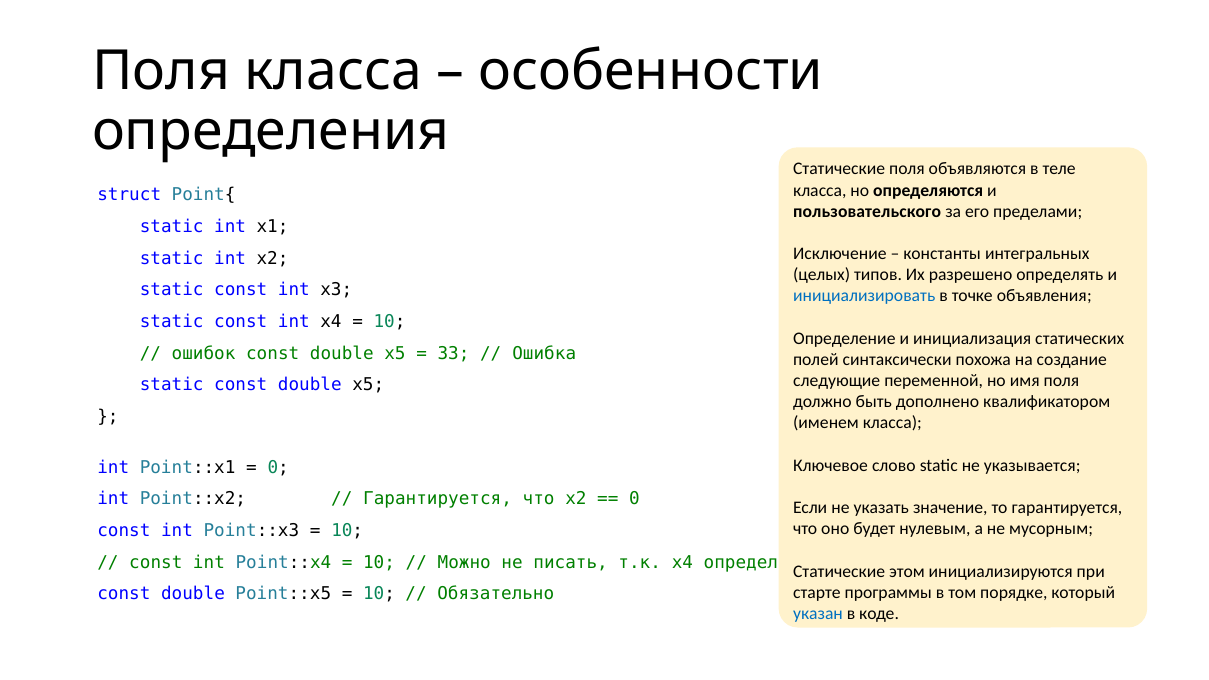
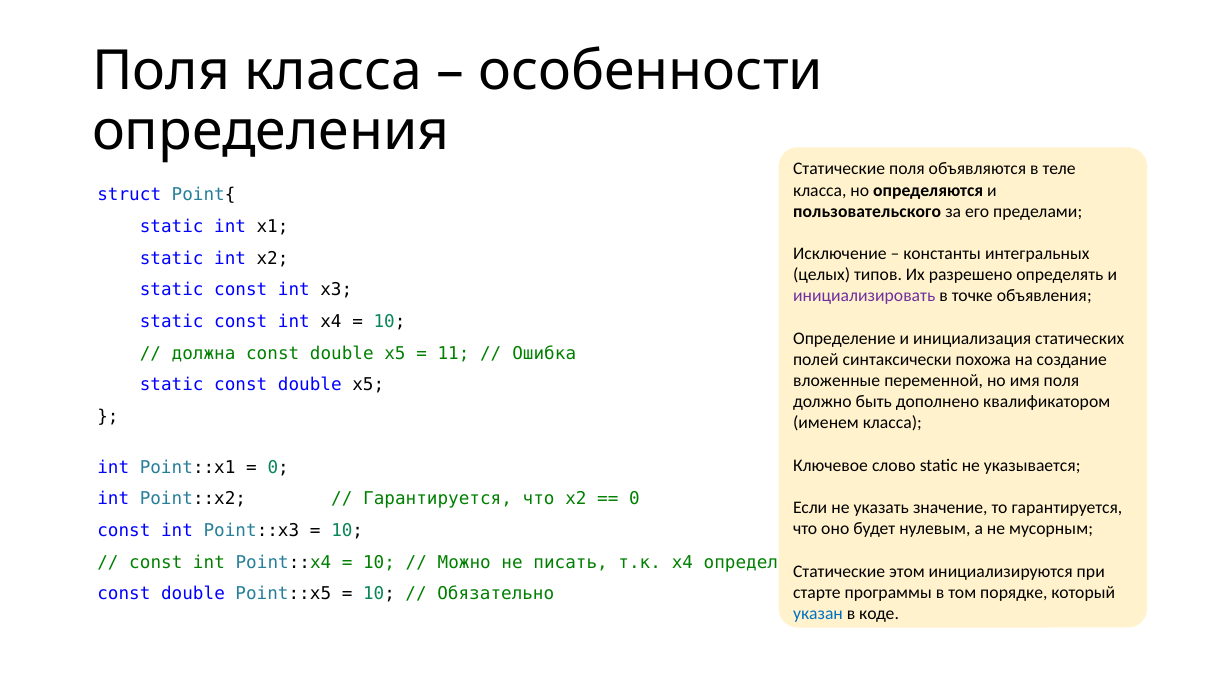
инициализировать colour: blue -> purple
ошибок: ошибок -> должна
33: 33 -> 11
следующие: следующие -> вложенные
